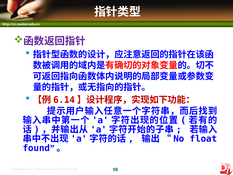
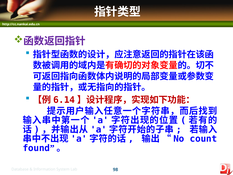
float: float -> count
